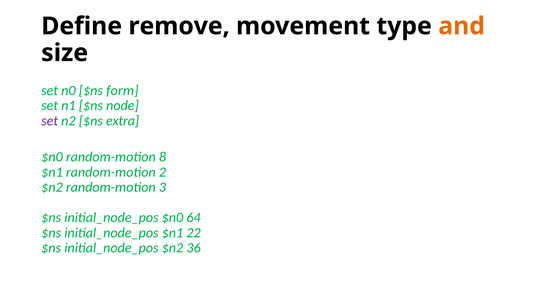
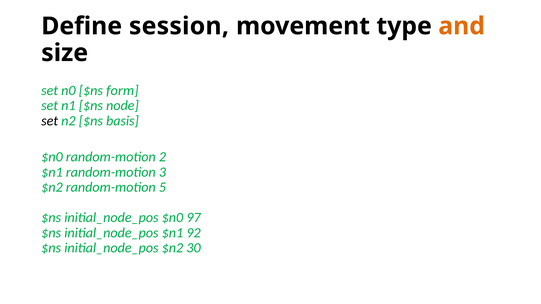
remove: remove -> session
set at (50, 121) colour: purple -> black
extra: extra -> basis
8: 8 -> 2
2: 2 -> 3
3: 3 -> 5
64: 64 -> 97
22: 22 -> 92
36: 36 -> 30
